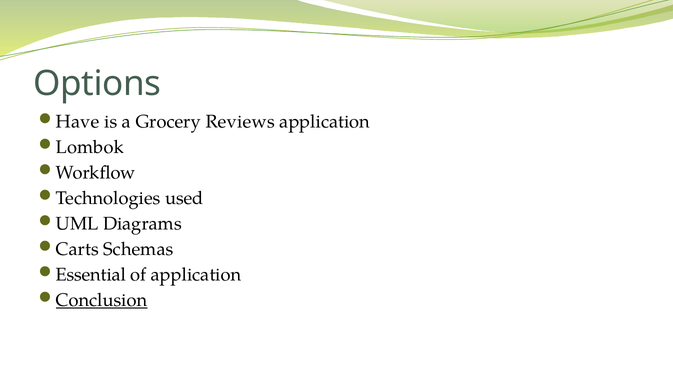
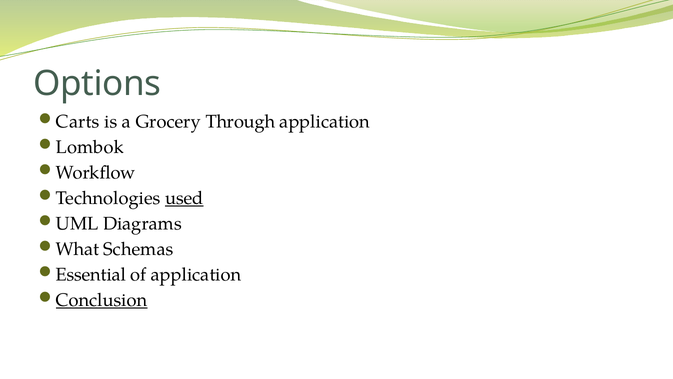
Have: Have -> Carts
Reviews: Reviews -> Through
used underline: none -> present
Carts: Carts -> What
